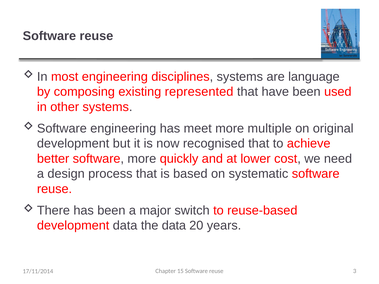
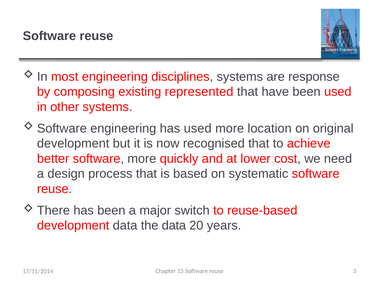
language: language -> response
has meet: meet -> used
multiple: multiple -> location
